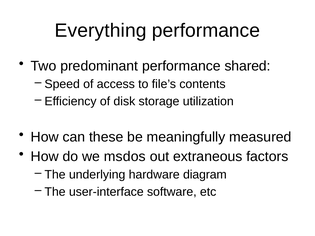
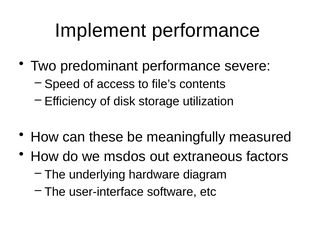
Everything: Everything -> Implement
shared: shared -> severe
